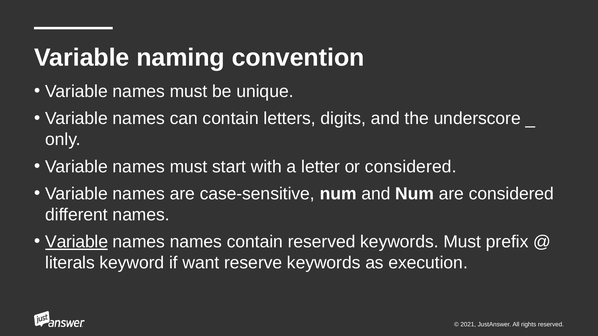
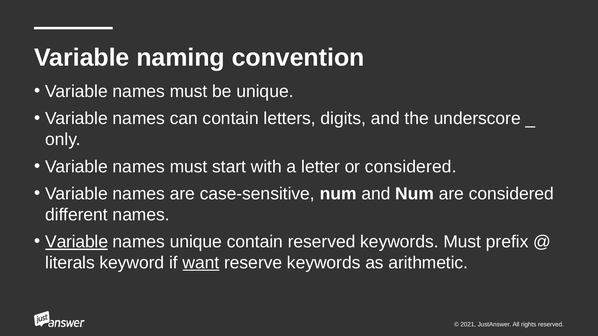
names names: names -> unique
want underline: none -> present
execution: execution -> arithmetic
